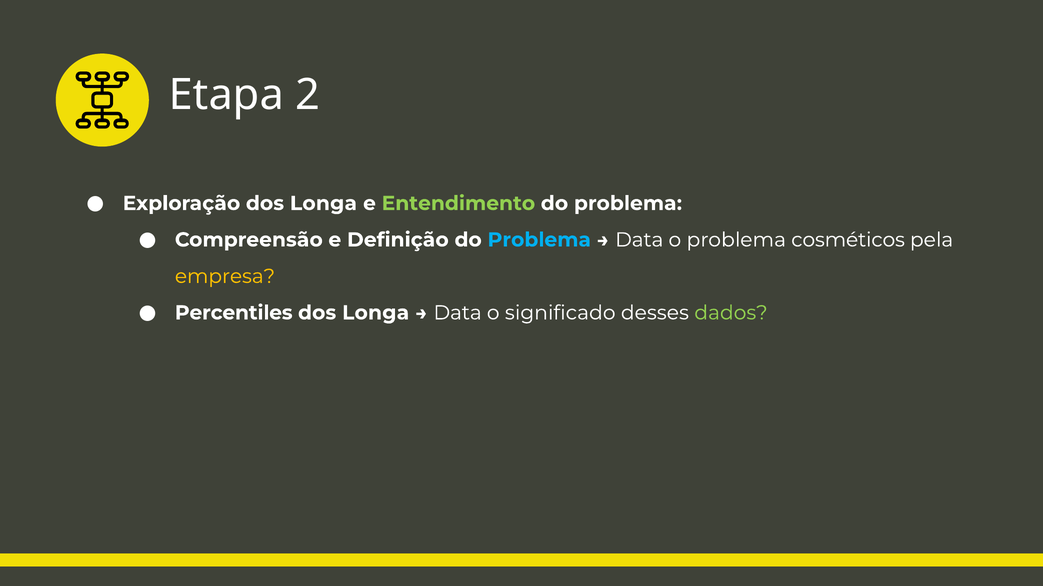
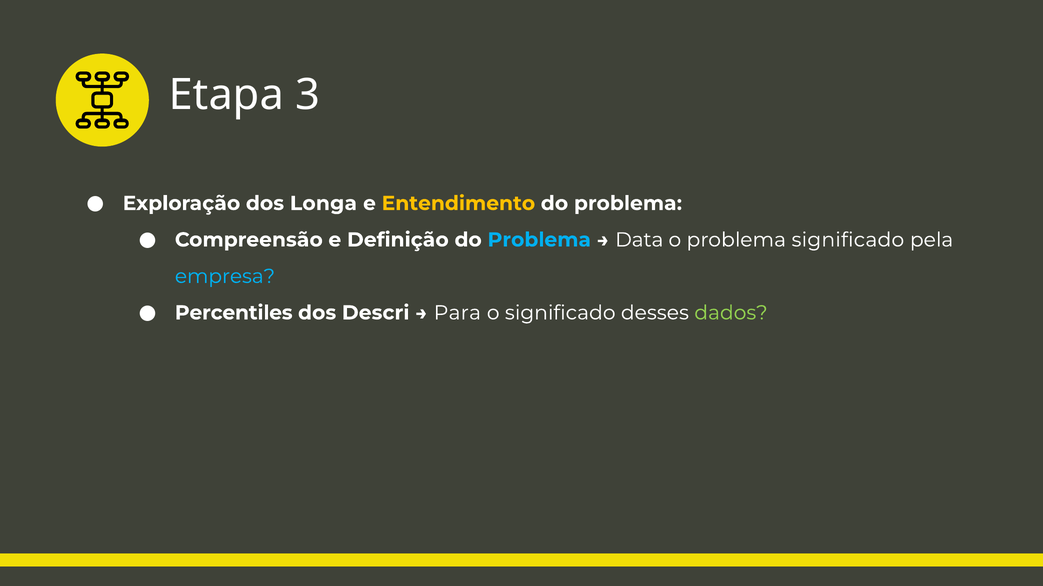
2: 2 -> 3
Entendimento colour: light green -> yellow
problema cosméticos: cosméticos -> significado
empresa colour: yellow -> light blue
Longa at (376, 313): Longa -> Descri
Data at (458, 313): Data -> Para
